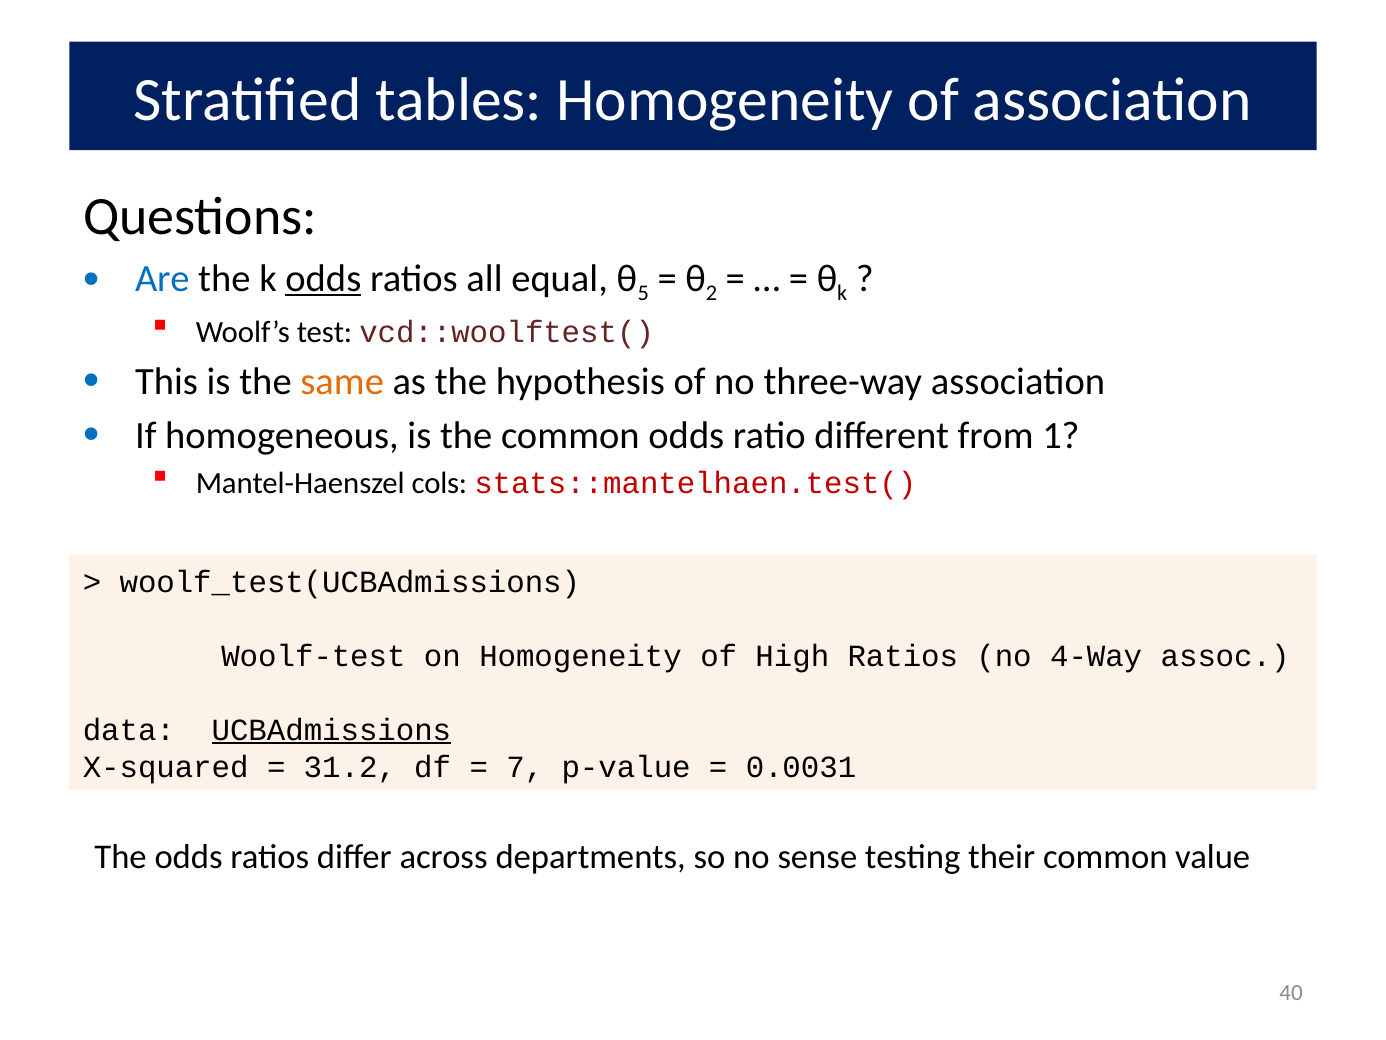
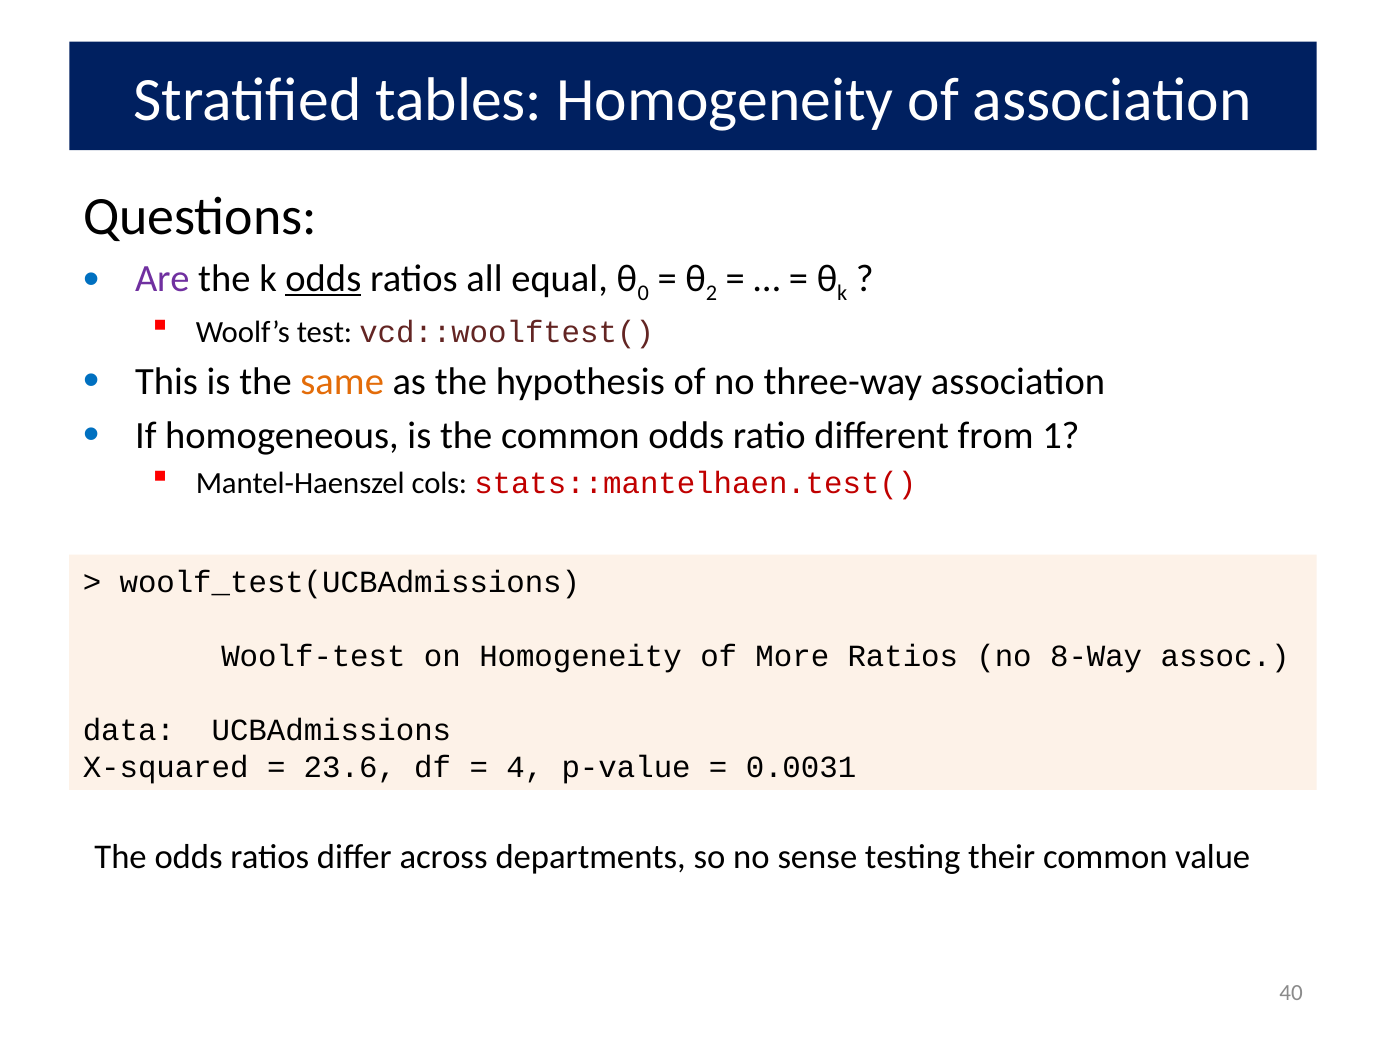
Are colour: blue -> purple
5: 5 -> 0
High: High -> More
4-Way: 4-Way -> 8-Way
UCBAdmissions underline: present -> none
31.2: 31.2 -> 23.6
7: 7 -> 4
